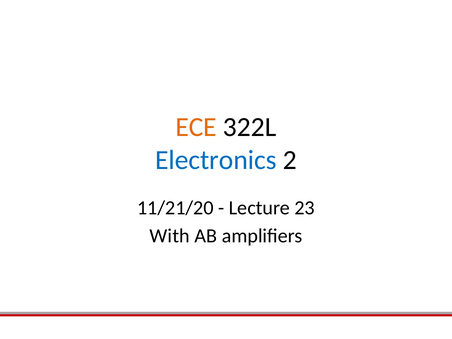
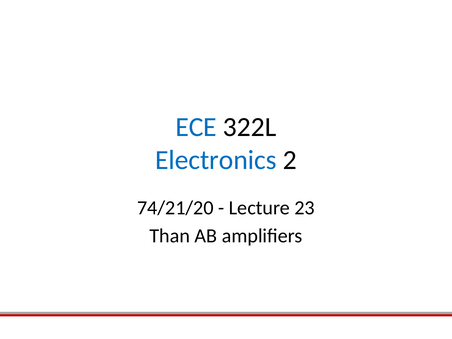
ECE colour: orange -> blue
11/21/20: 11/21/20 -> 74/21/20
With: With -> Than
